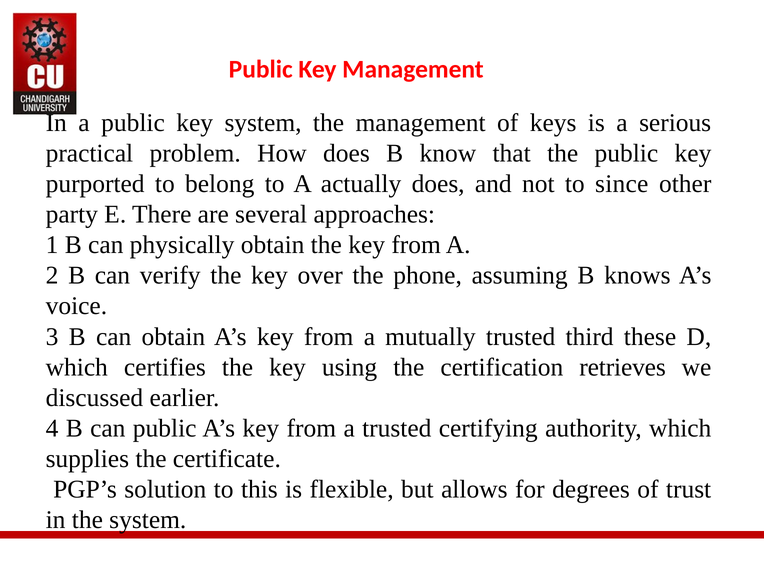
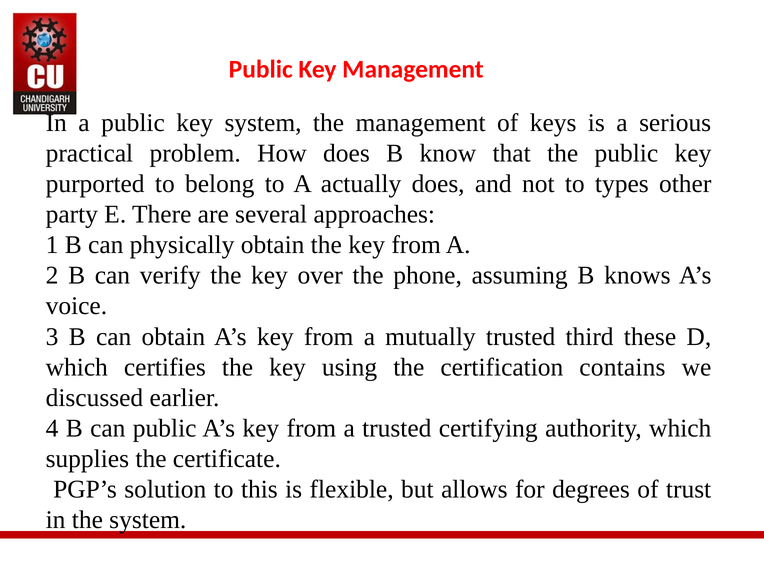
since: since -> types
retrieves: retrieves -> contains
